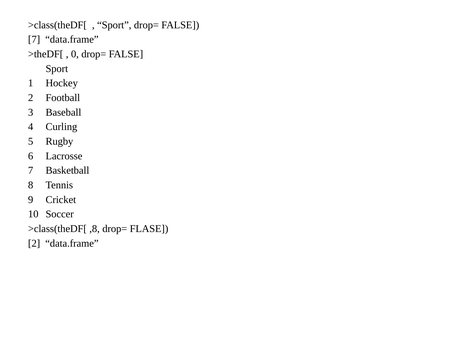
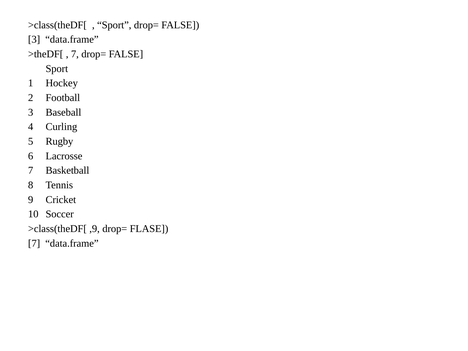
7 at (34, 39): 7 -> 3
0 at (75, 54): 0 -> 7
,8: ,8 -> ,9
2 at (34, 243): 2 -> 7
